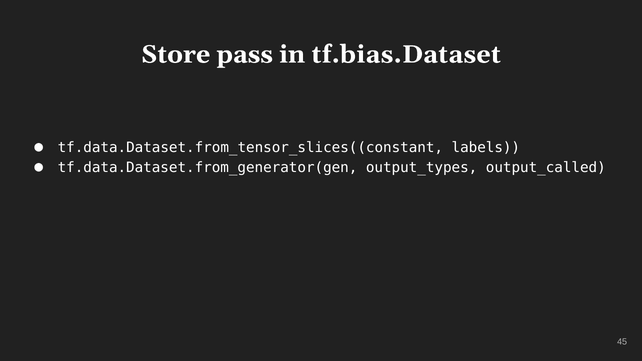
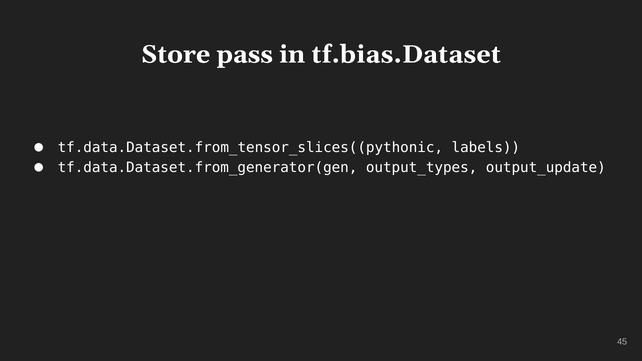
tf.data.Dataset.from_tensor_slices((constant: tf.data.Dataset.from_tensor_slices((constant -> tf.data.Dataset.from_tensor_slices((pythonic
output_called: output_called -> output_update
